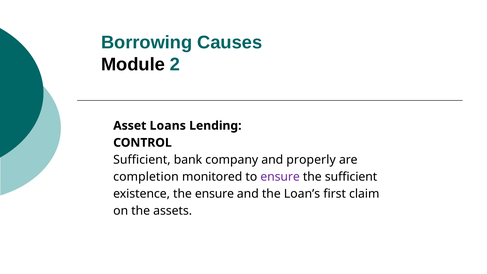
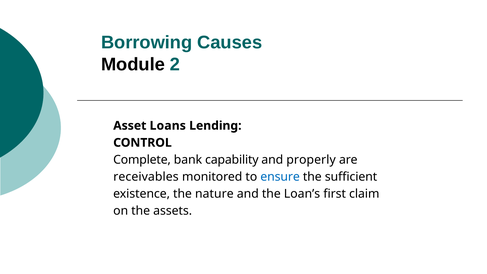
Sufficient at (142, 160): Sufficient -> Complete
company: company -> capability
completion: completion -> receivables
ensure at (280, 177) colour: purple -> blue
the ensure: ensure -> nature
